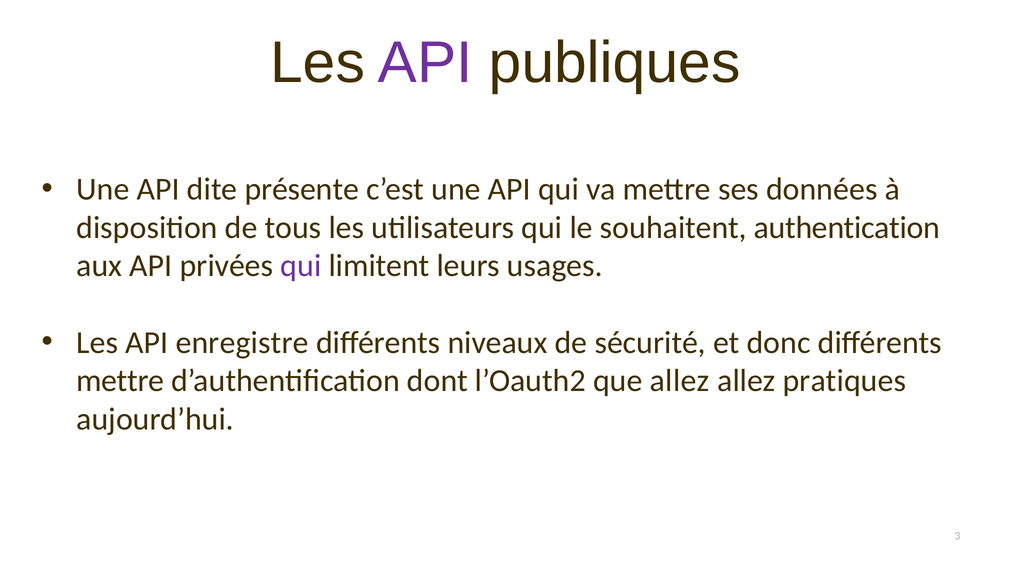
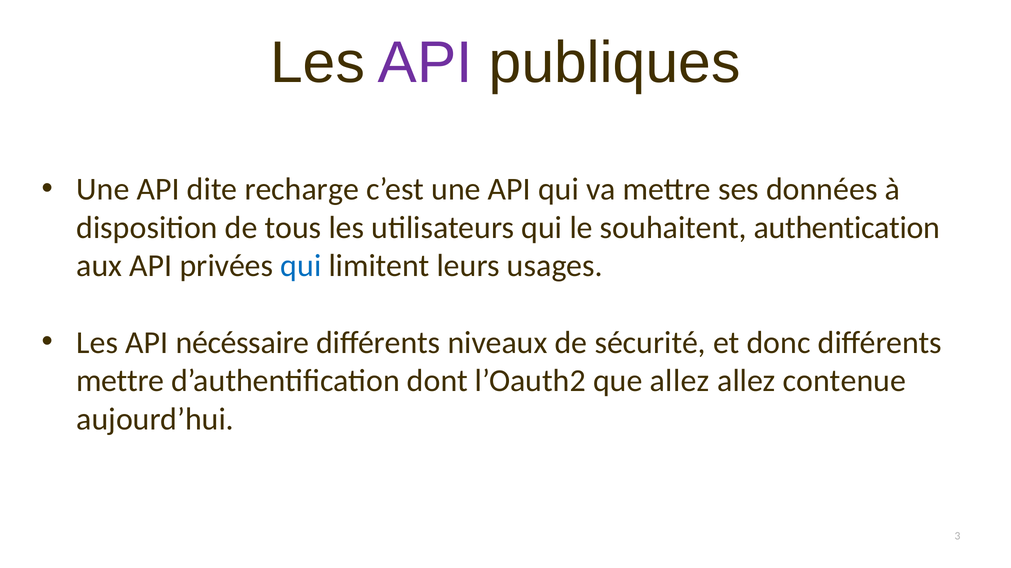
présente: présente -> recharge
qui at (301, 266) colour: purple -> blue
enregistre: enregistre -> nécéssaire
pratiques: pratiques -> contenue
